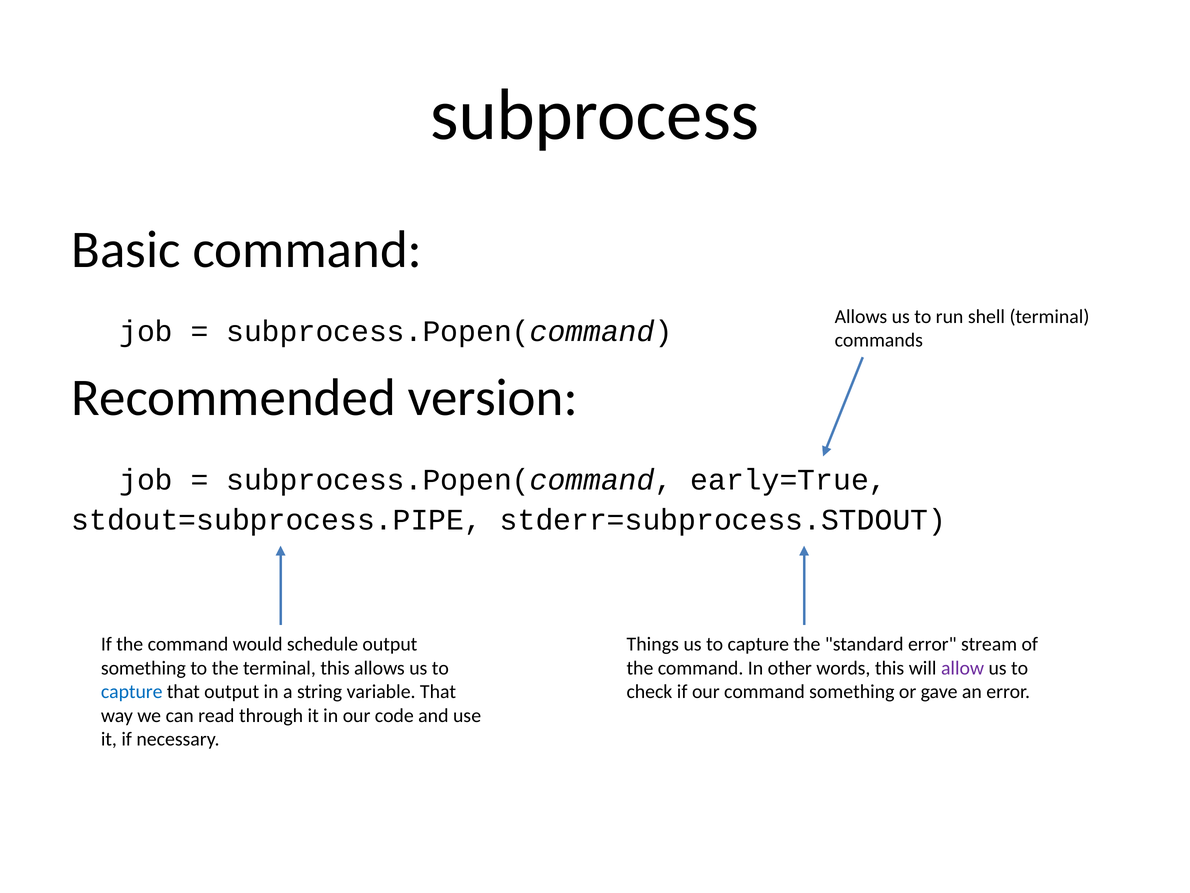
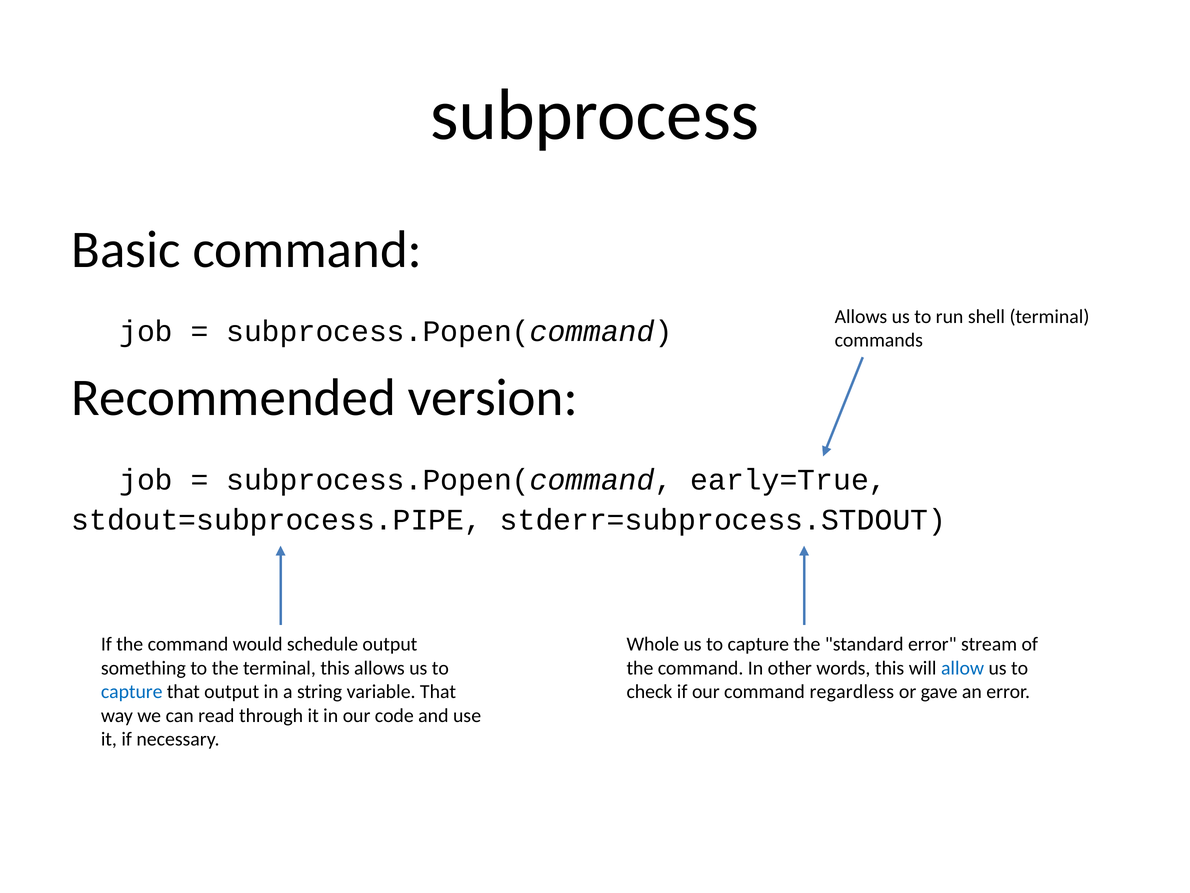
Things: Things -> Whole
allow colour: purple -> blue
command something: something -> regardless
